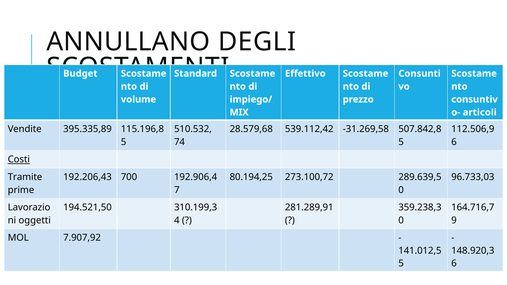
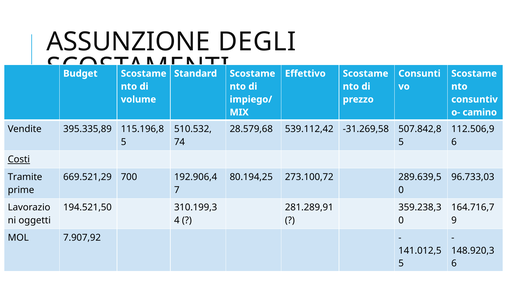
ANNULLANO: ANNULLANO -> ASSUNZIONE
articoli: articoli -> camino
192.206,43: 192.206,43 -> 669.521,29
